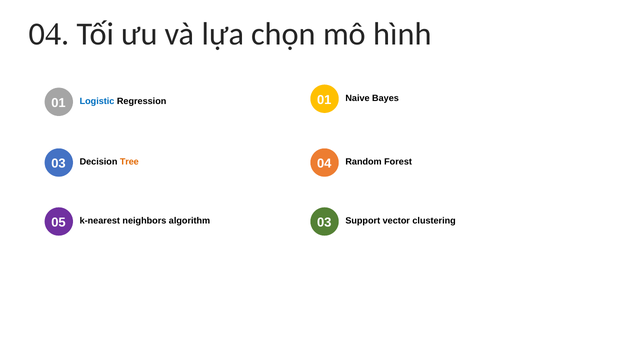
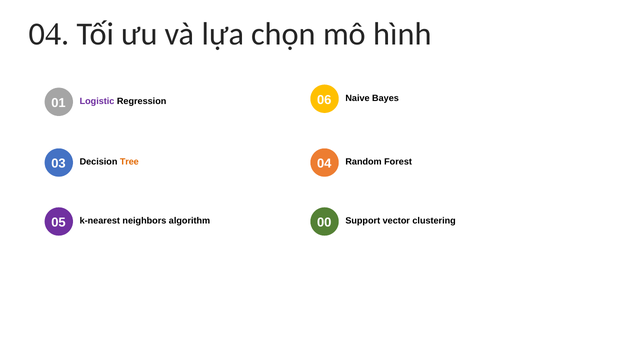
01 01: 01 -> 06
Logistic colour: blue -> purple
algorithm 03: 03 -> 00
